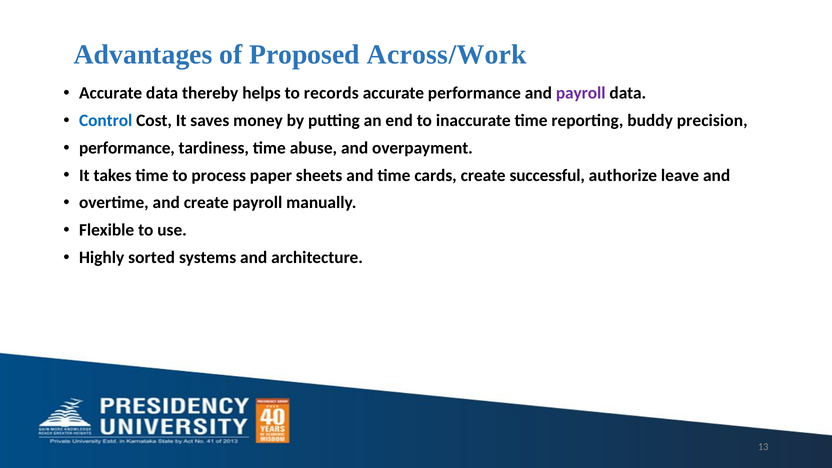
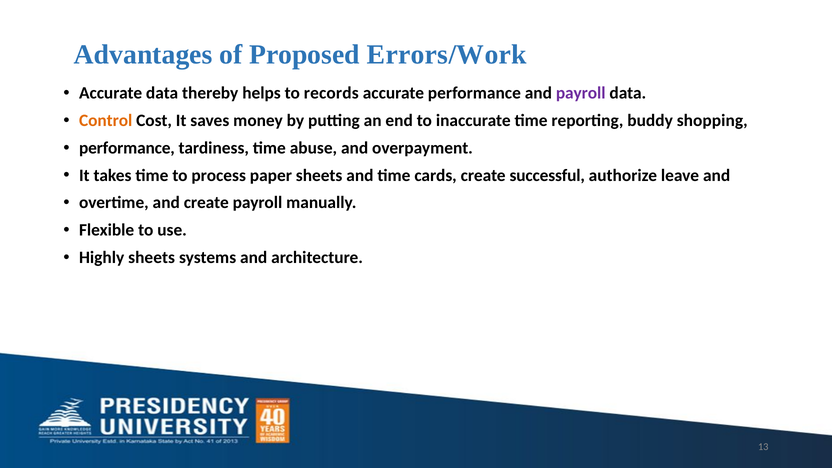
Across/Work: Across/Work -> Errors/Work
Control colour: blue -> orange
precision: precision -> shopping
Highly sorted: sorted -> sheets
